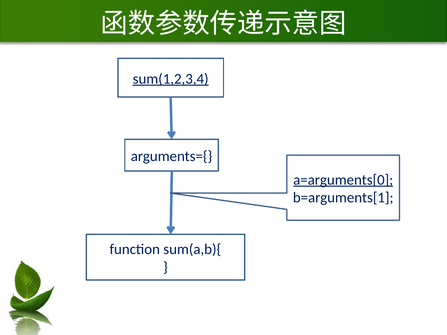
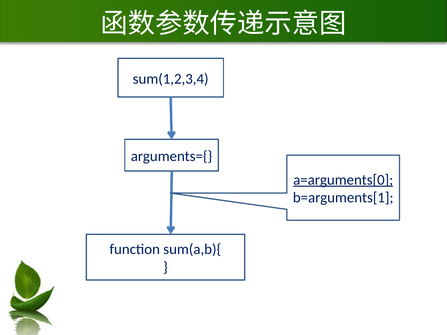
sum(1,2,3,4 underline: present -> none
